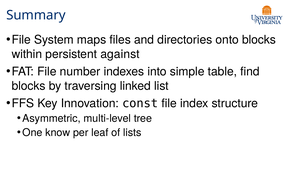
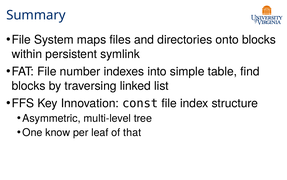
against: against -> symlink
lists: lists -> that
